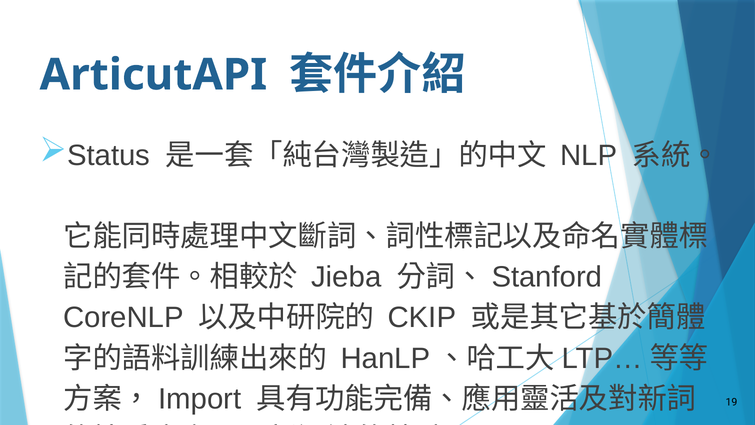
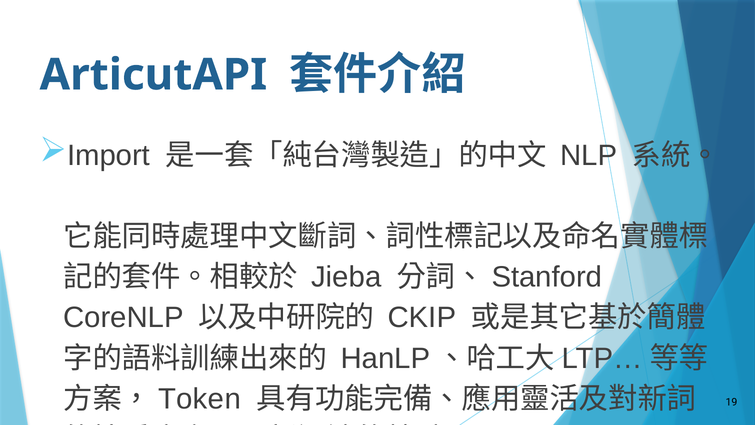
Status: Status -> Import
Import: Import -> Token
